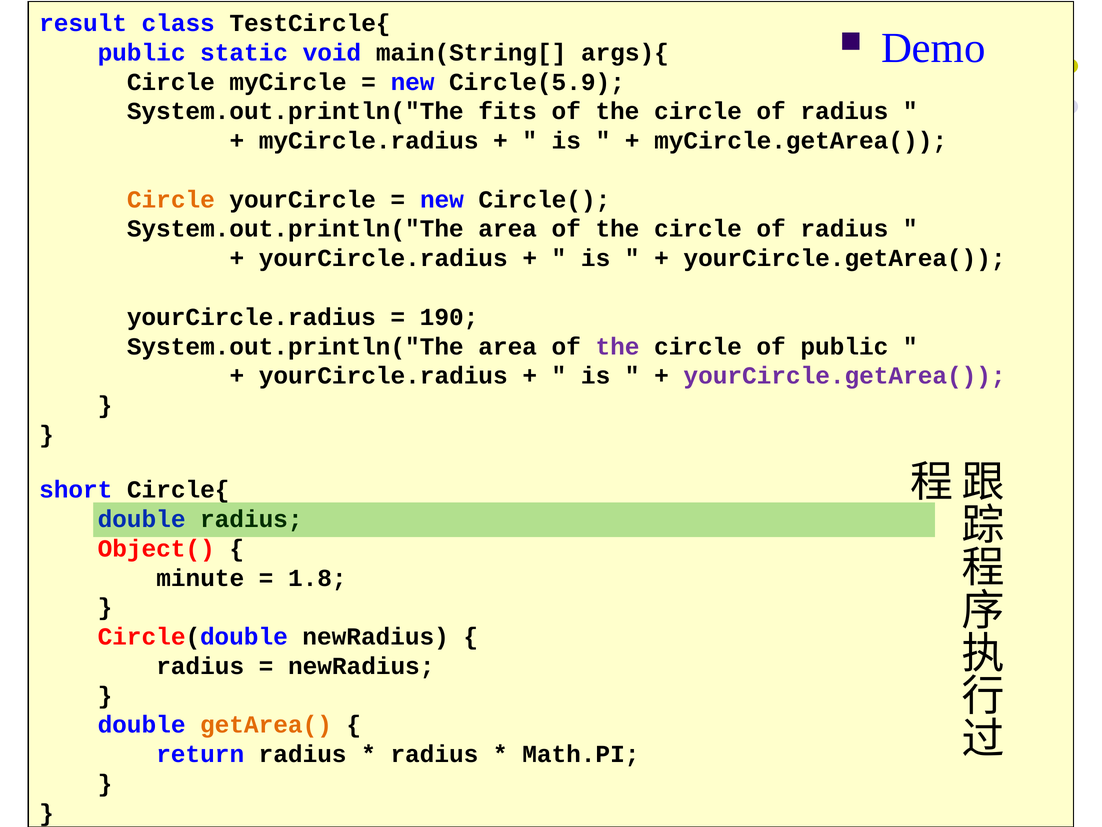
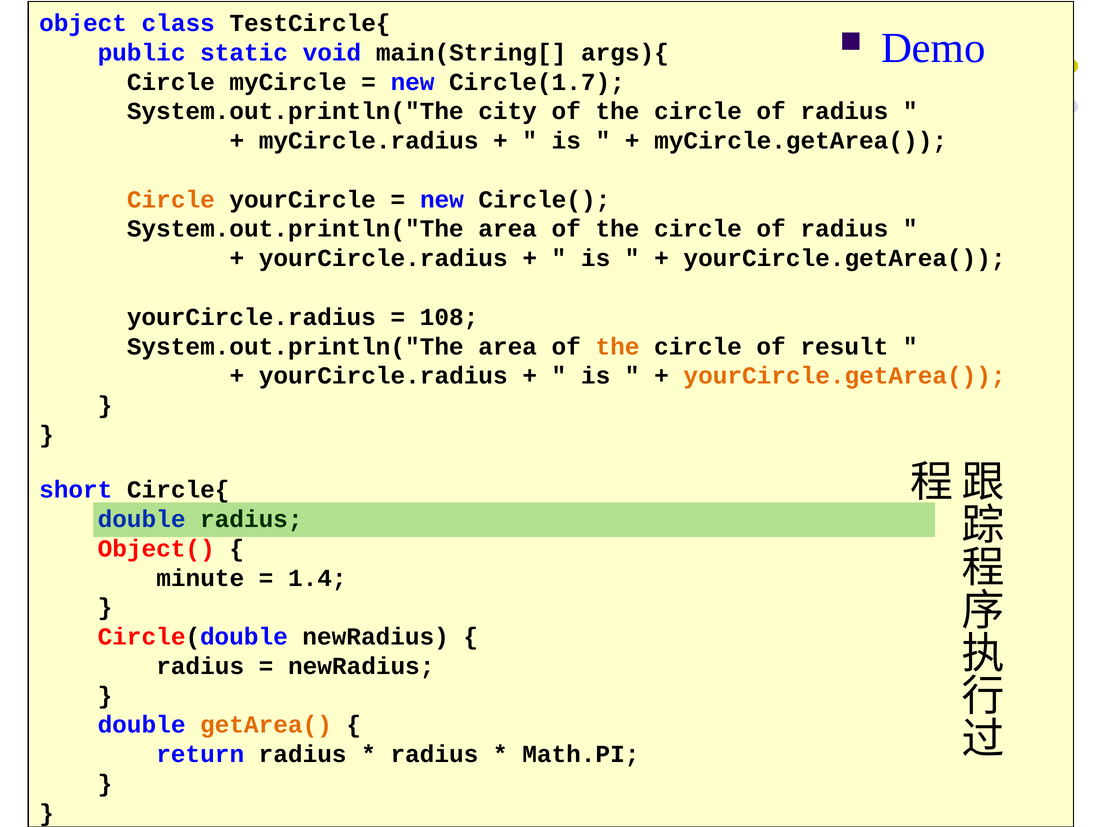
result: result -> object
Circle(5.9: Circle(5.9 -> Circle(1.7
fits: fits -> city
190: 190 -> 108
the at (617, 346) colour: purple -> orange
of public: public -> result
yourCircle.getArea( at (845, 376) colour: purple -> orange
1.8: 1.8 -> 1.4
